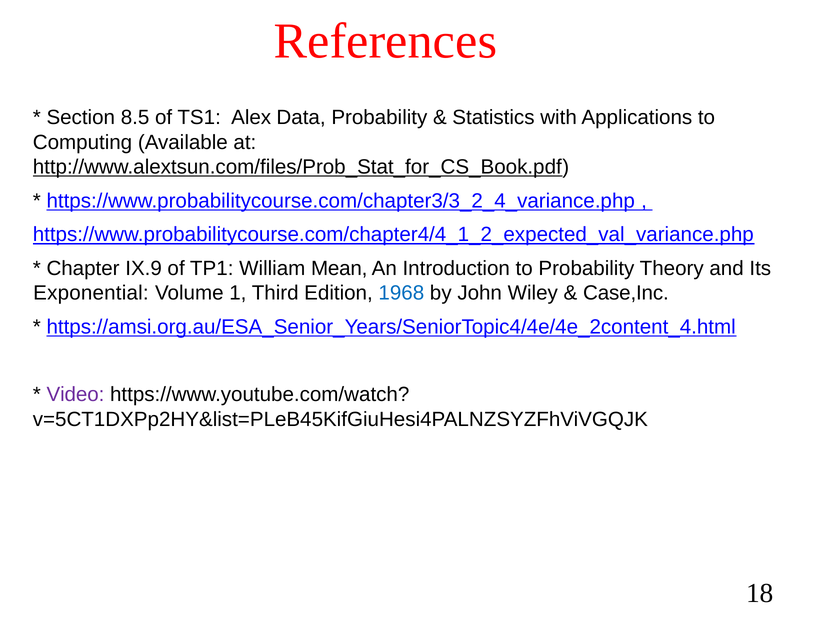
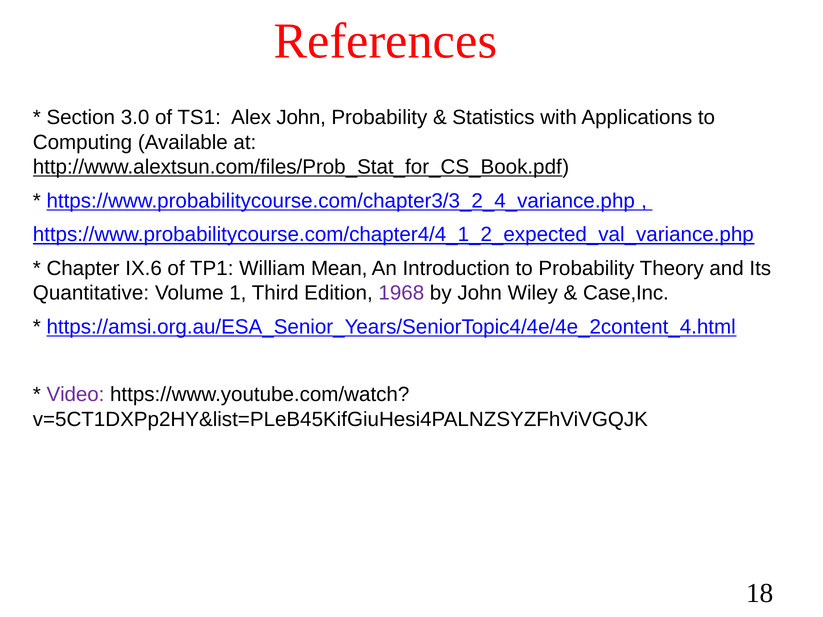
8.5: 8.5 -> 3.0
Alex Data: Data -> John
IX.9: IX.9 -> IX.6
Exponential: Exponential -> Quantitative
1968 colour: blue -> purple
